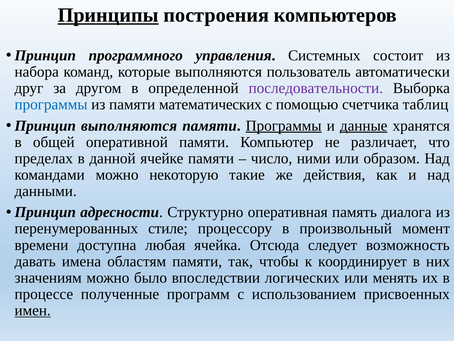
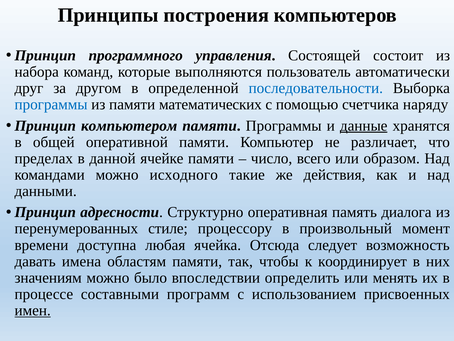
Принципы underline: present -> none
Системных: Системных -> Состоящей
последовательности colour: purple -> blue
таблиц: таблиц -> наряду
Принцип выполняются: выполняются -> компьютером
Программы at (284, 126) underline: present -> none
ними: ними -> всего
некоторую: некоторую -> исходного
логических: логических -> определить
полученные: полученные -> составными
